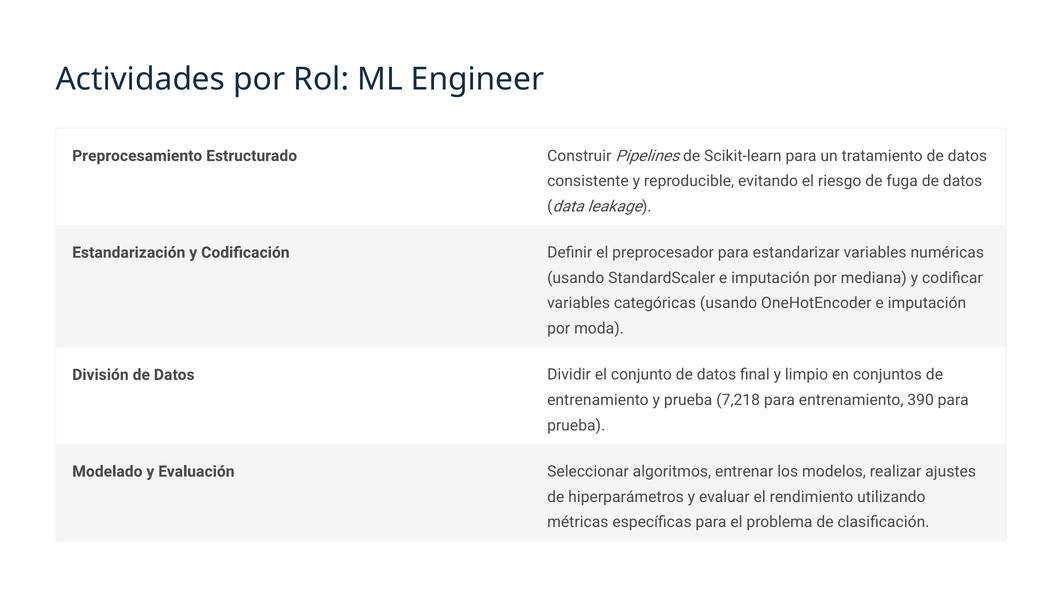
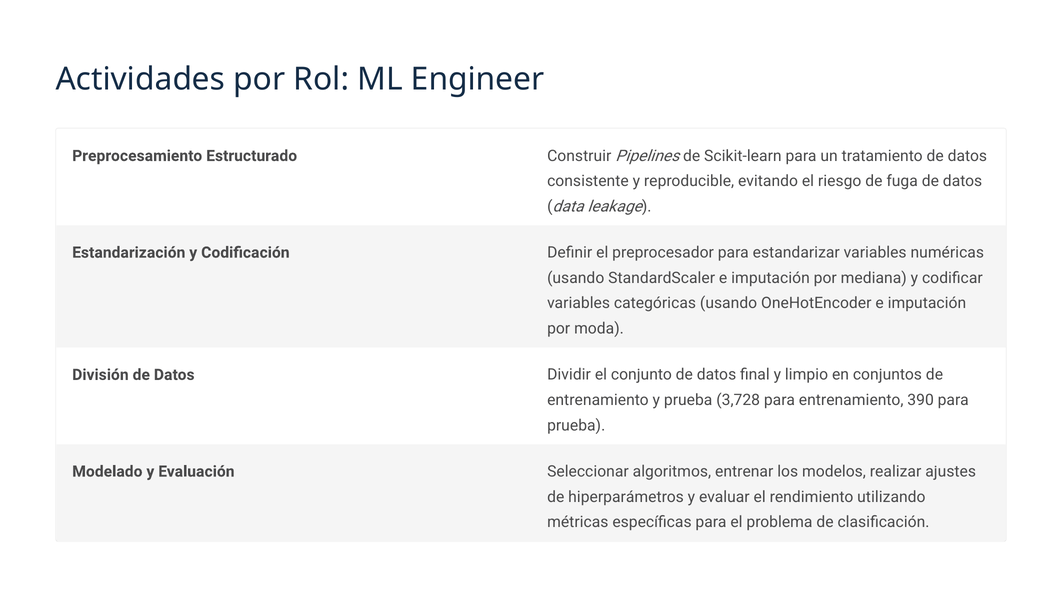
7,218: 7,218 -> 3,728
